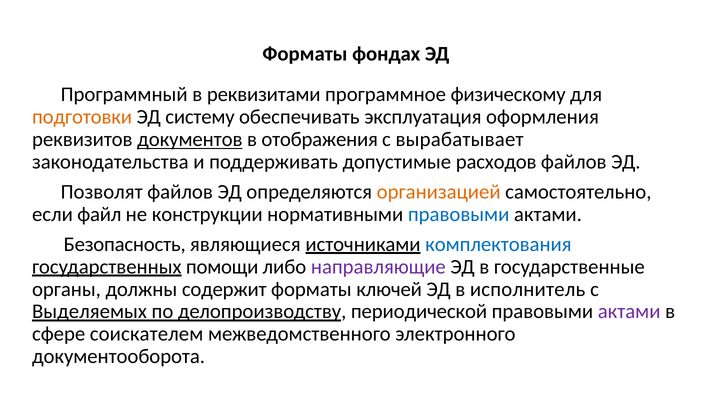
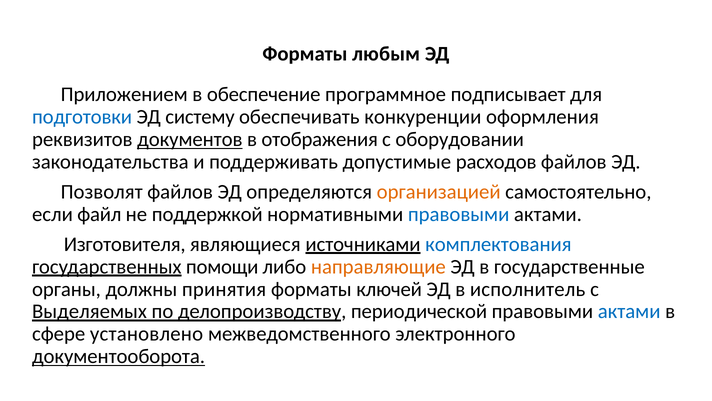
фондах: фондах -> любым
Программный: Программный -> Приложением
реквизитами: реквизитами -> обеспечение
физическому: физическому -> подписывает
подготовки colour: orange -> blue
эксплуатация: эксплуатация -> конкуренции
вырабатывает: вырабатывает -> оборудовании
конструкции: конструкции -> поддержкой
Безопасность: Безопасность -> Изготовителя
направляющие colour: purple -> orange
содержит: содержит -> принятия
актами at (629, 311) colour: purple -> blue
соискателем: соискателем -> установлено
документооборота underline: none -> present
